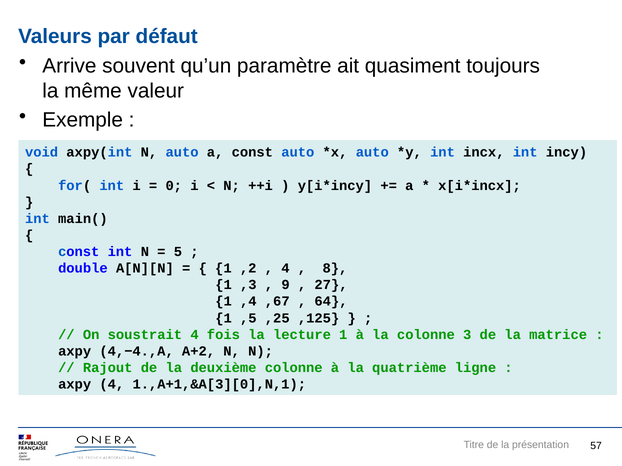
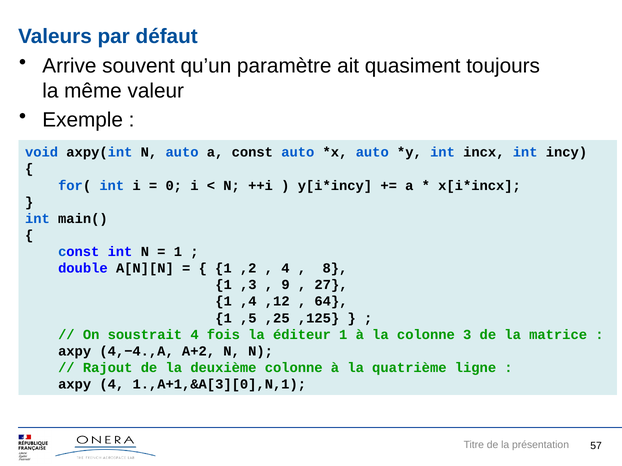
5 at (178, 252): 5 -> 1
,67: ,67 -> ,12
lecture: lecture -> éditeur
